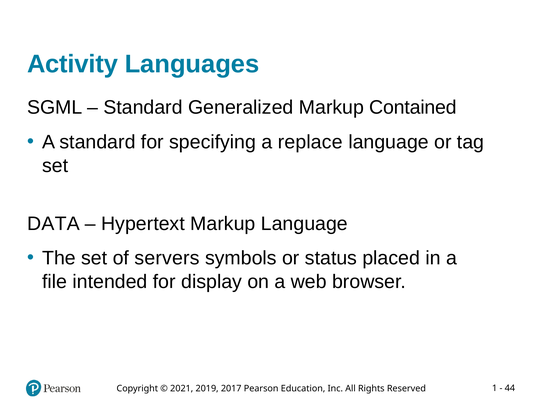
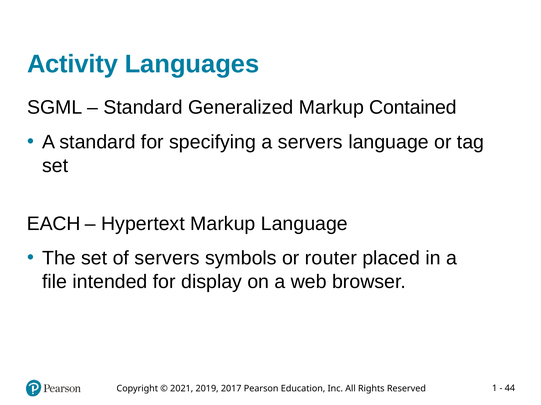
a replace: replace -> servers
DATA: DATA -> EACH
status: status -> router
